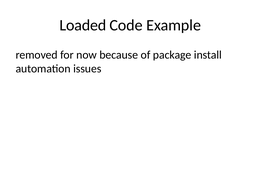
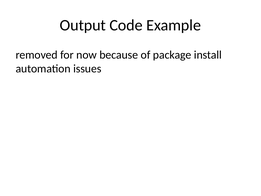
Loaded: Loaded -> Output
